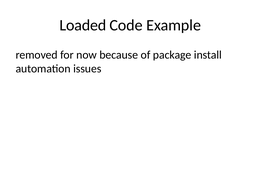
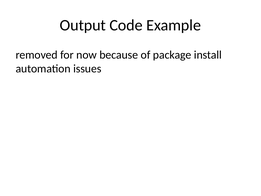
Loaded: Loaded -> Output
